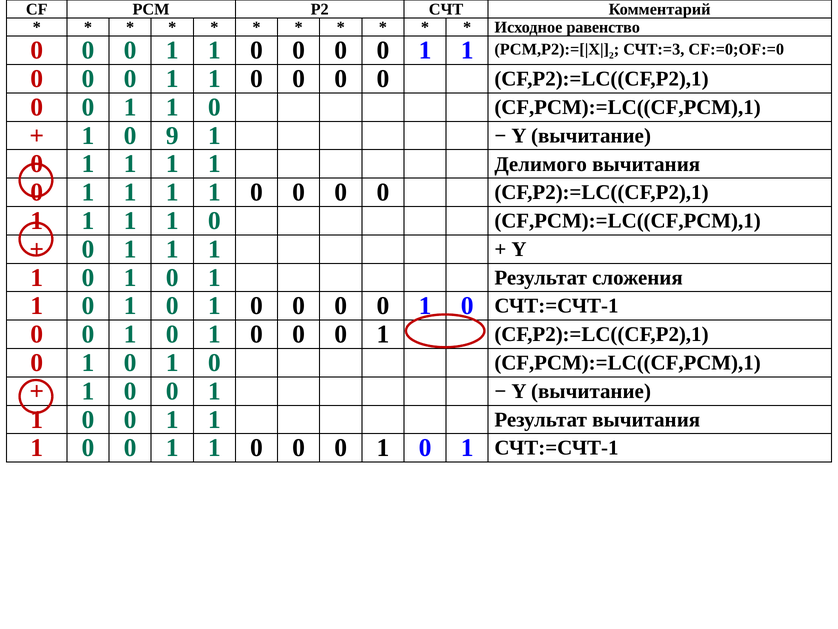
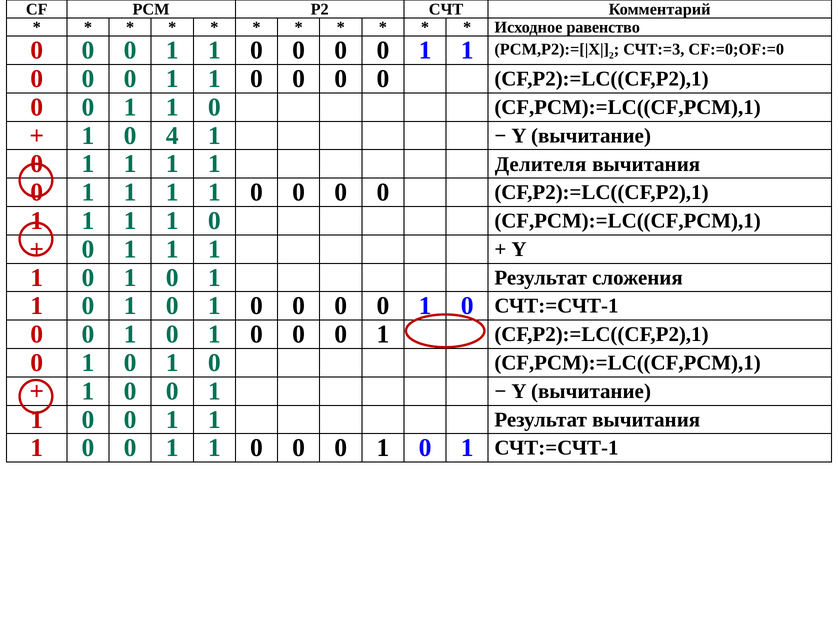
9: 9 -> 4
Делимого: Делимого -> Делителя
